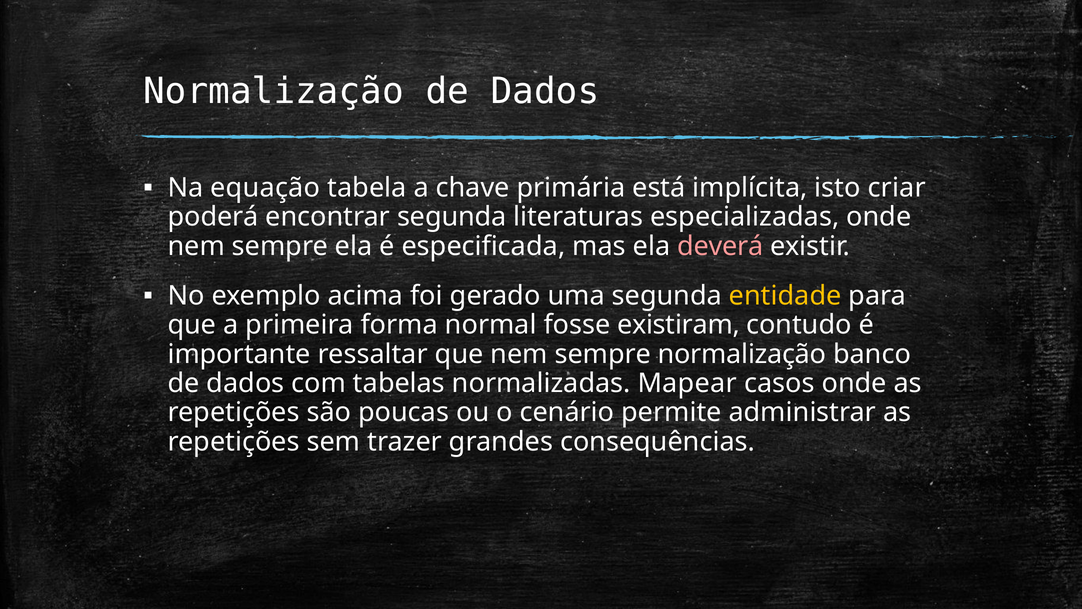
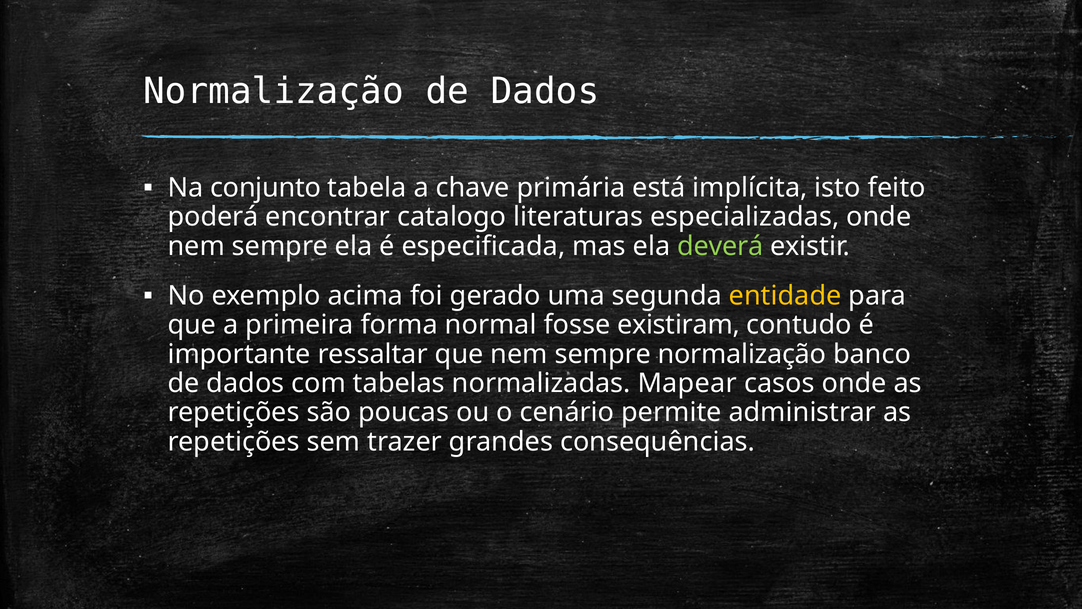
equação: equação -> conjunto
criar: criar -> feito
encontrar segunda: segunda -> catalogo
deverá colour: pink -> light green
